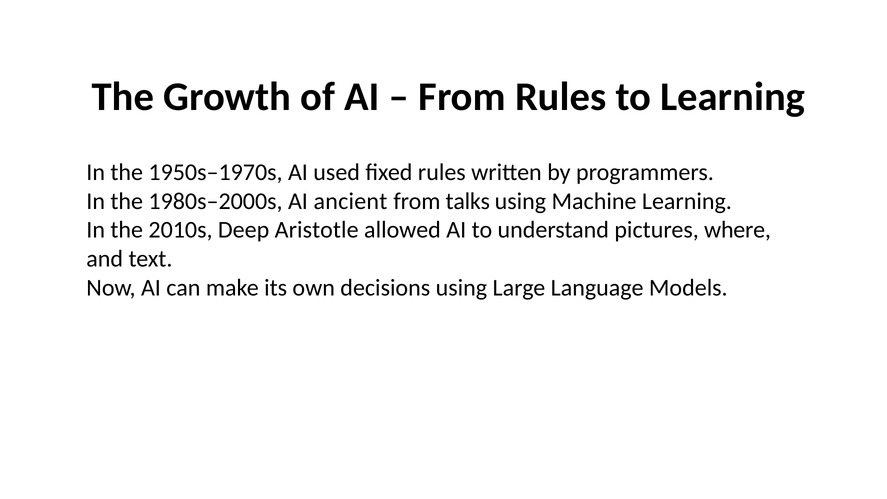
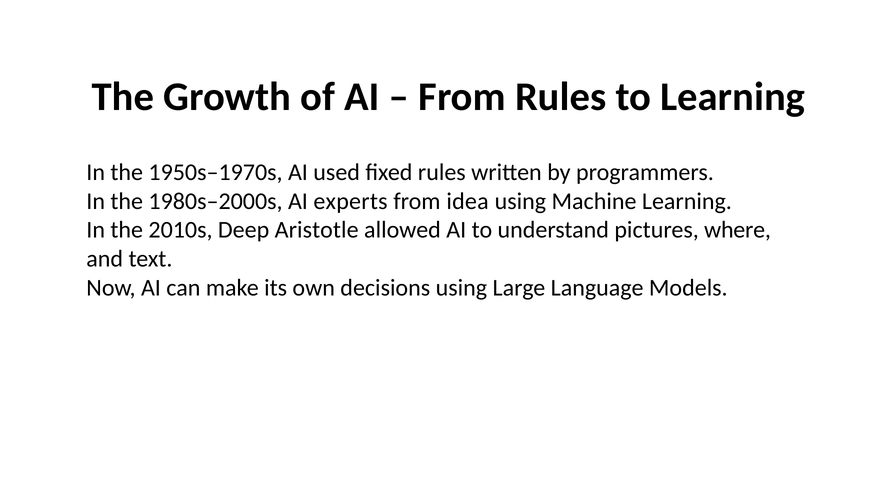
ancient: ancient -> experts
talks: talks -> idea
